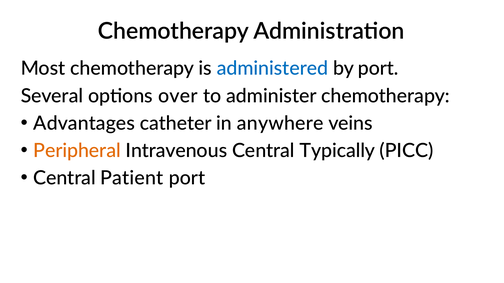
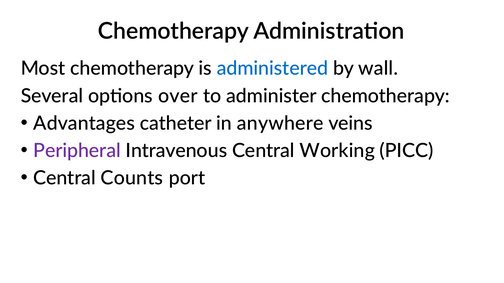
by port: port -> wall
Peripheral colour: orange -> purple
Typically: Typically -> Working
Patient: Patient -> Counts
